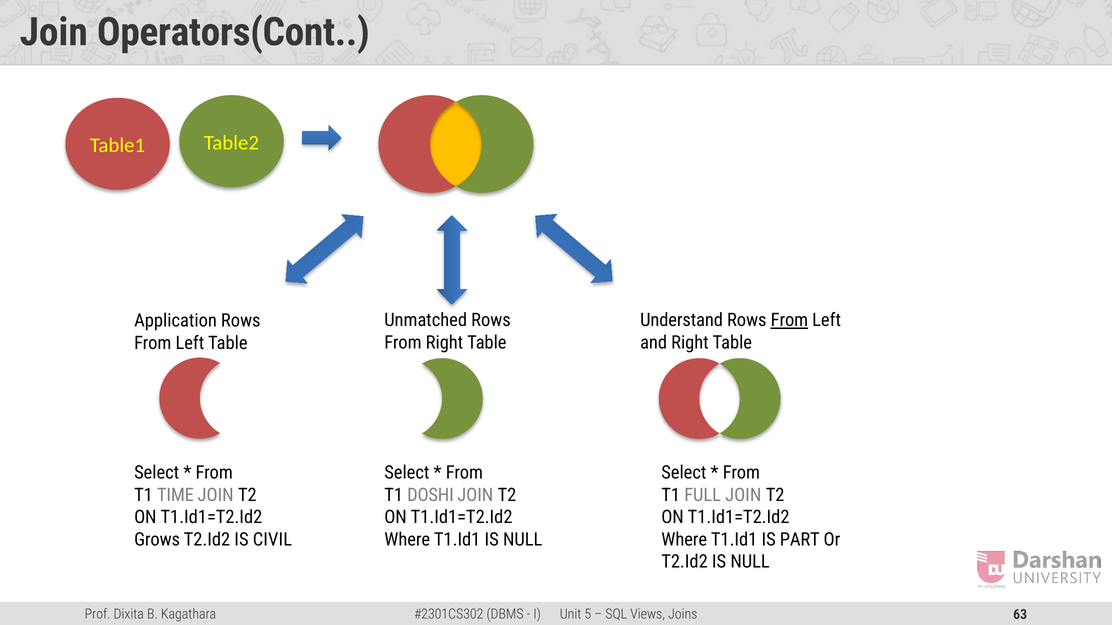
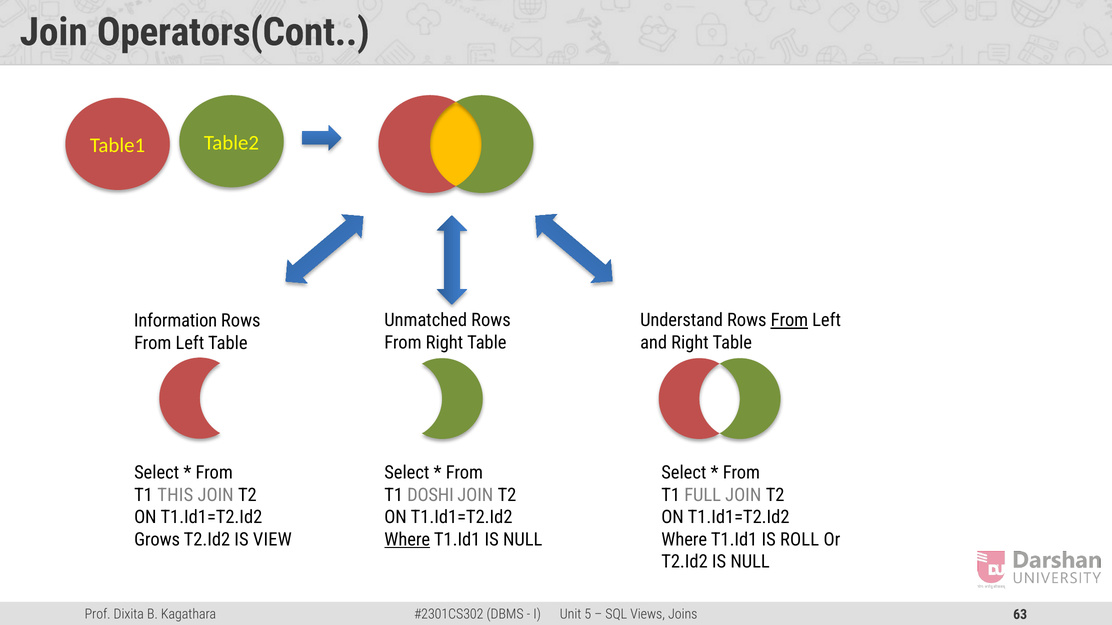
Application: Application -> Information
TIME: TIME -> THIS
CIVIL: CIVIL -> VIEW
Where at (407, 540) underline: none -> present
PART: PART -> ROLL
